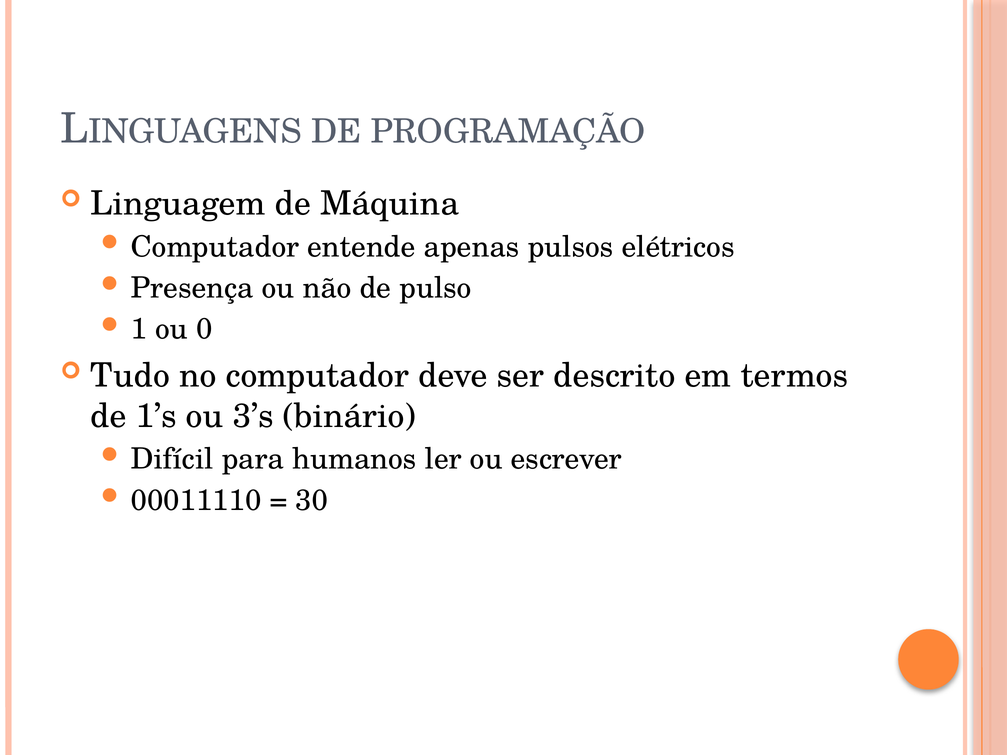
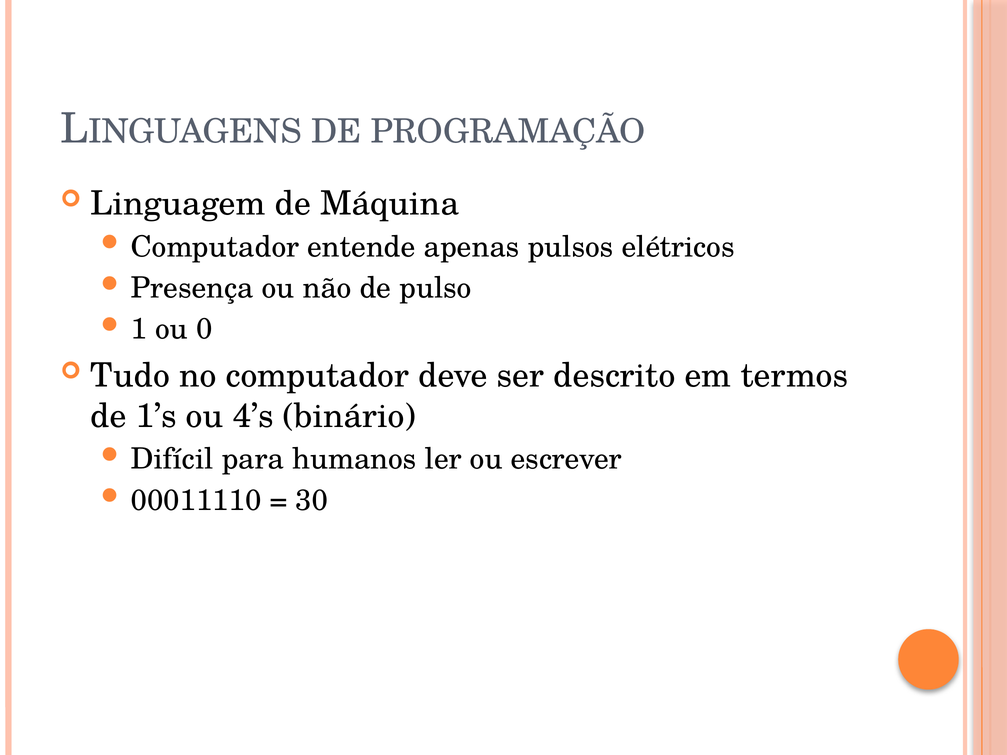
3’s: 3’s -> 4’s
